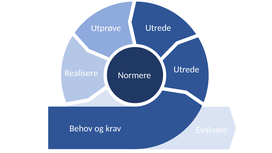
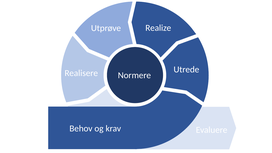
Utrede at (158, 28): Utrede -> Realize
